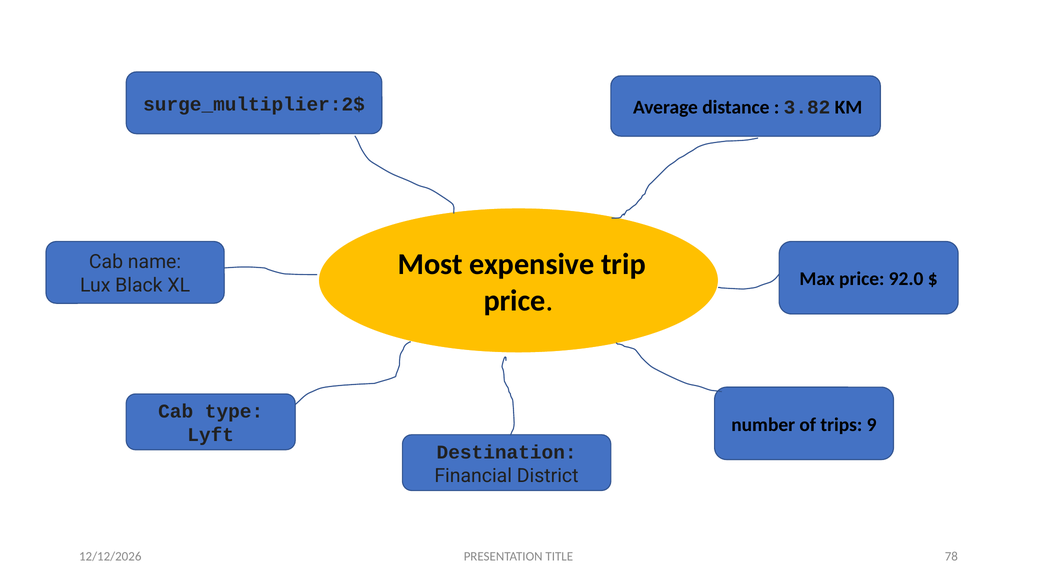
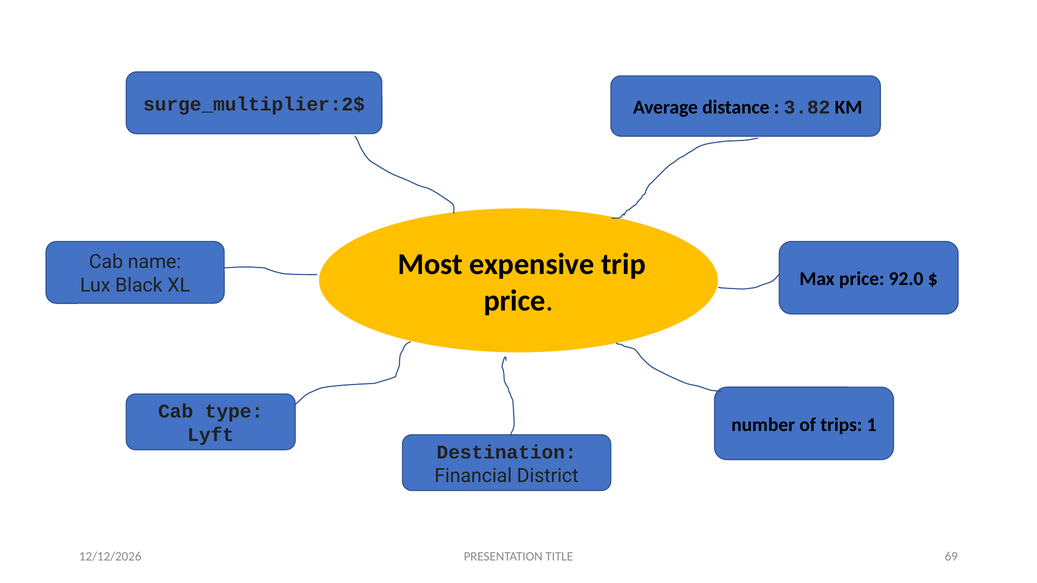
9: 9 -> 1
78: 78 -> 69
